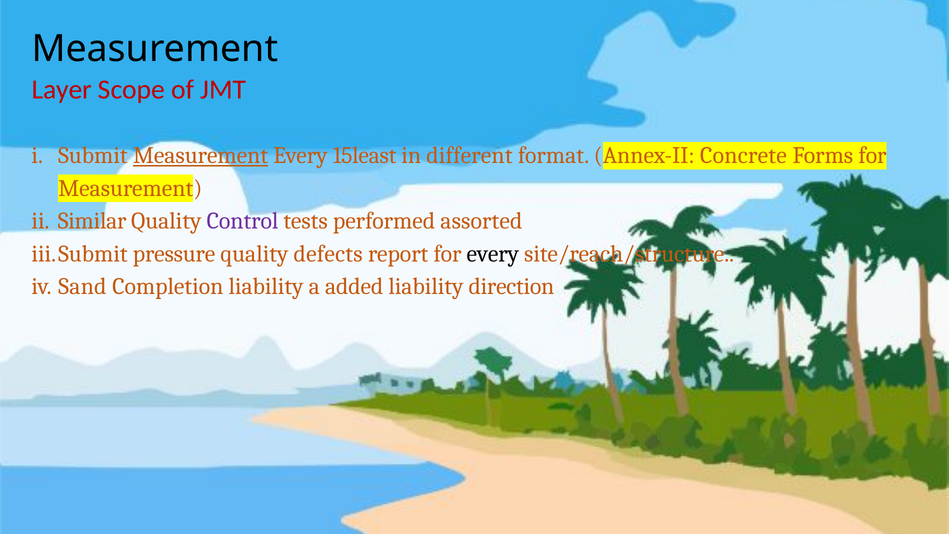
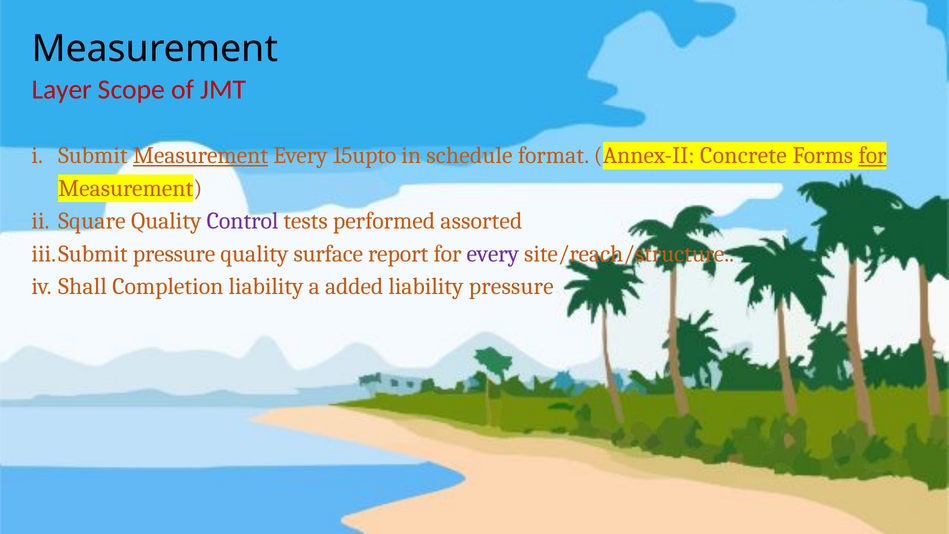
15least: 15least -> 15upto
different: different -> schedule
for at (872, 155) underline: none -> present
Similar: Similar -> Square
defects: defects -> surface
every at (493, 254) colour: black -> purple
Sand: Sand -> Shall
liability direction: direction -> pressure
